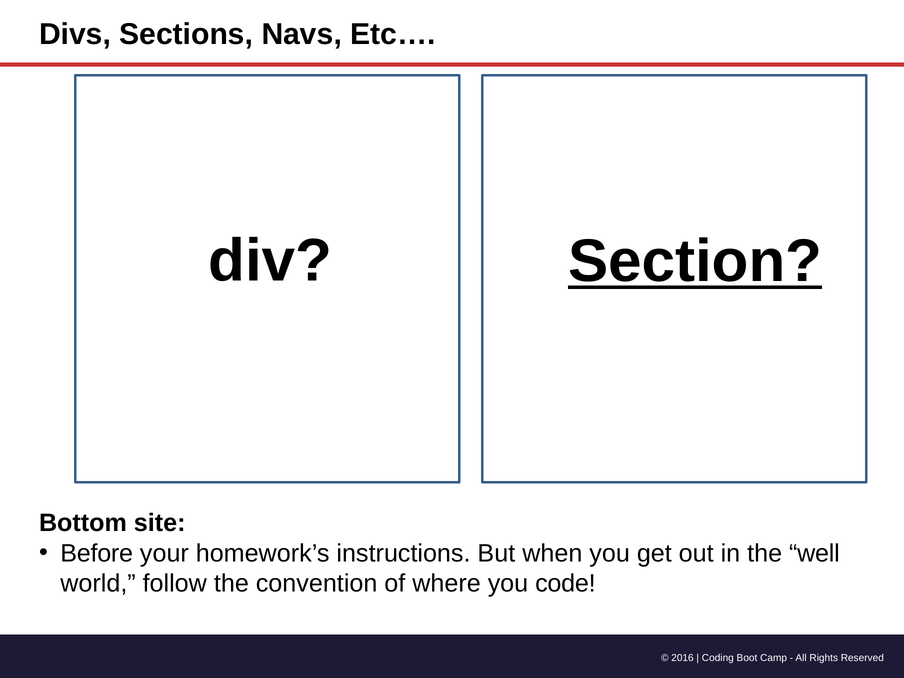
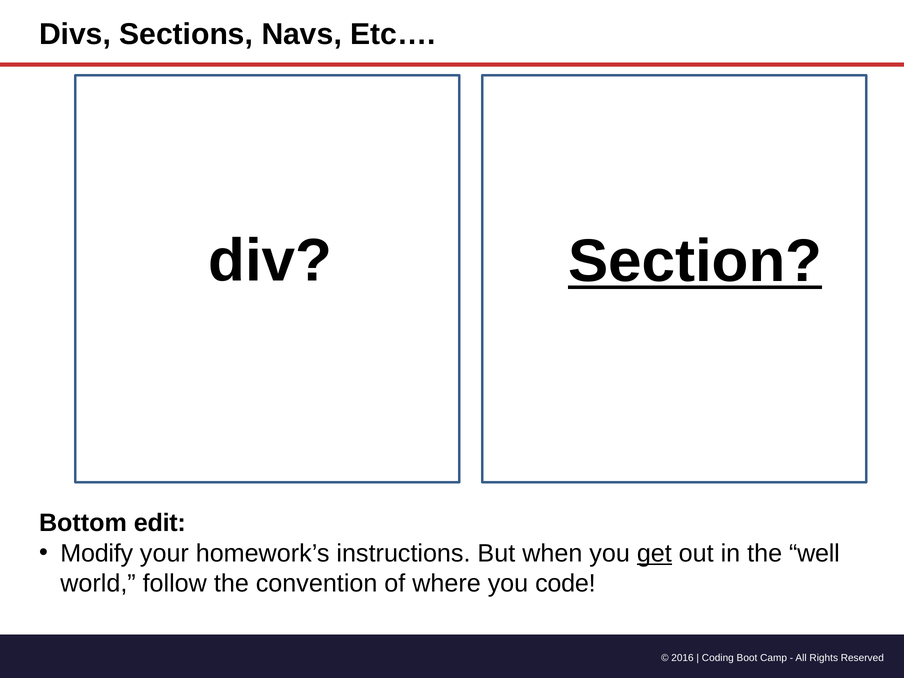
site: site -> edit
Before: Before -> Modify
get underline: none -> present
